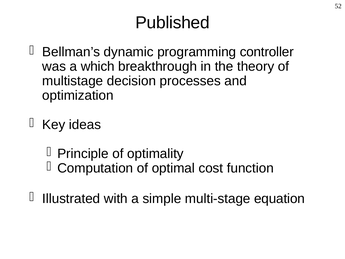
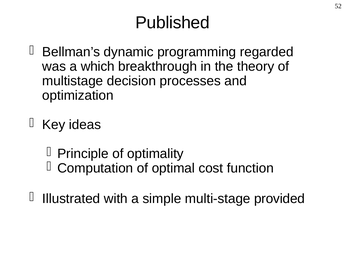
controller: controller -> regarded
equation: equation -> provided
